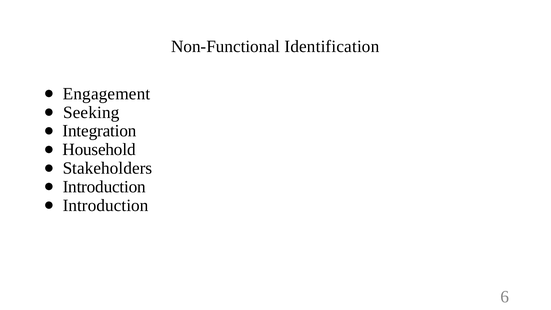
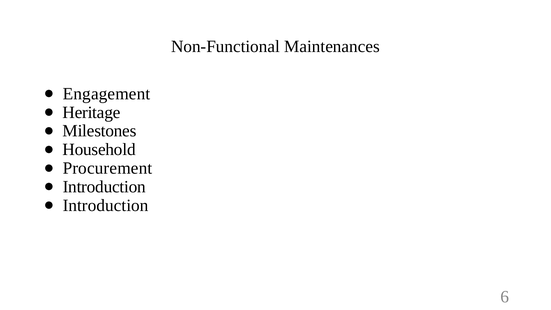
Identification: Identification -> Maintenances
Seeking: Seeking -> Heritage
Integration: Integration -> Milestones
Stakeholders: Stakeholders -> Procurement
